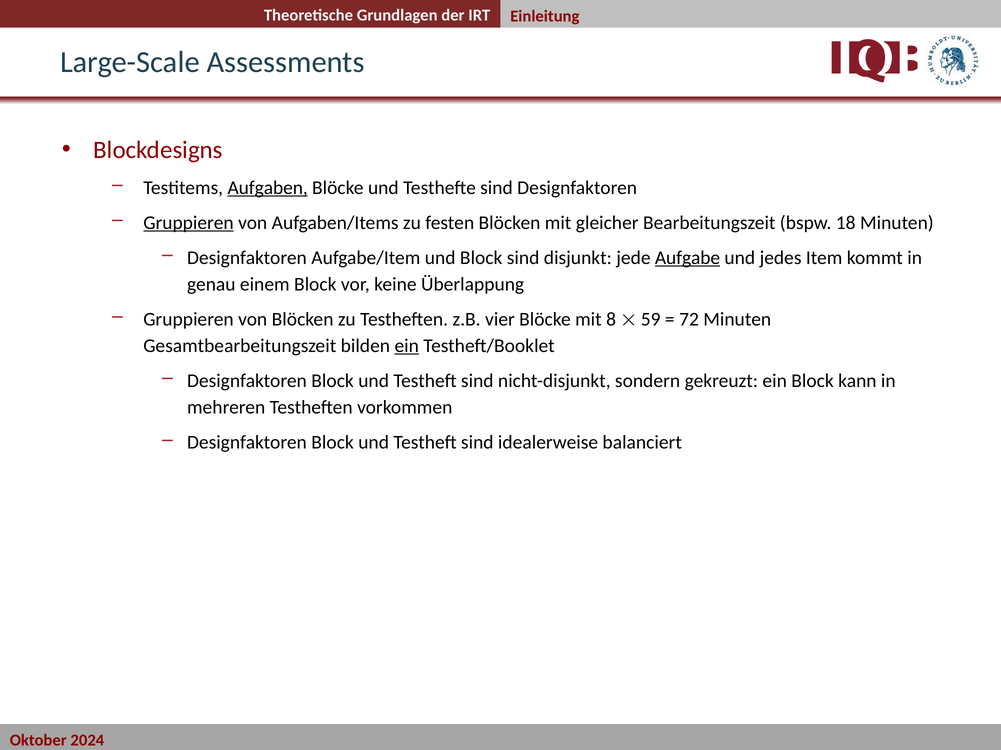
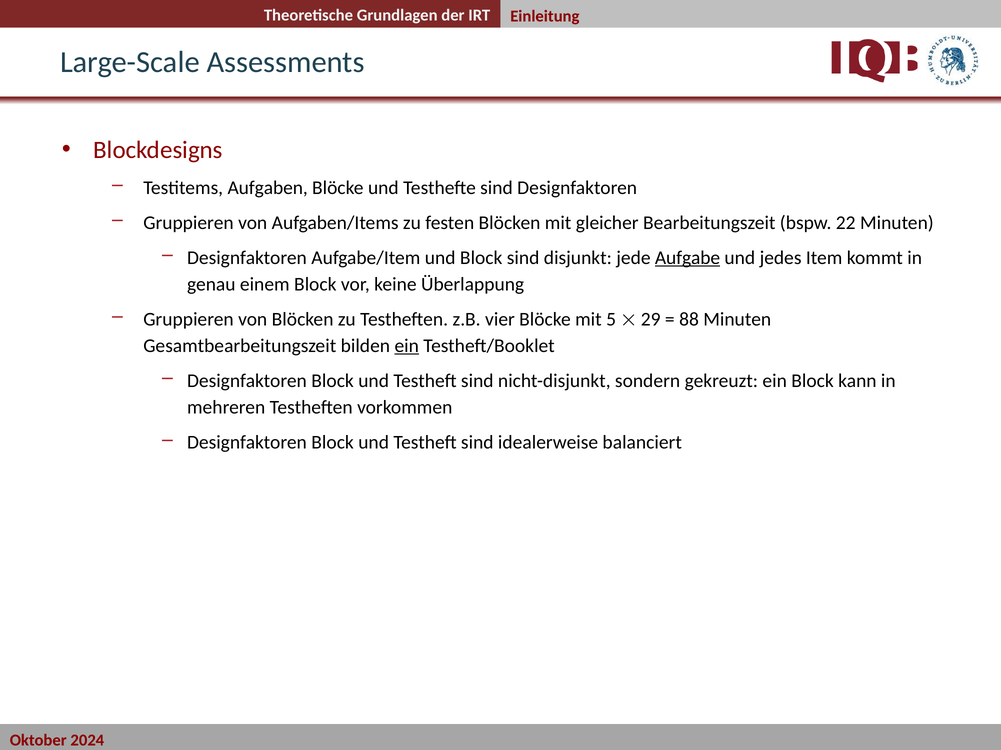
Aufgaben underline: present -> none
Gruppieren at (188, 223) underline: present -> none
18: 18 -> 22
8: 8 -> 5
59: 59 -> 29
72: 72 -> 88
